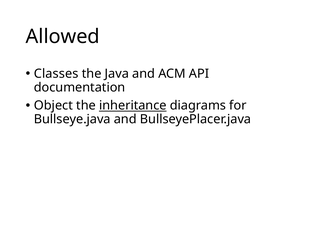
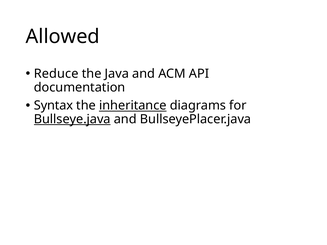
Classes: Classes -> Reduce
Object: Object -> Syntax
Bullseye.java underline: none -> present
